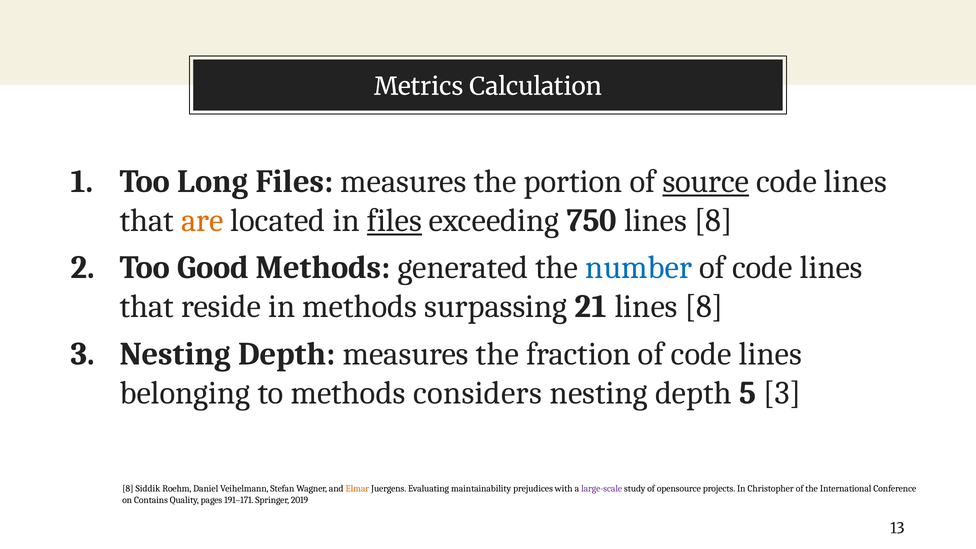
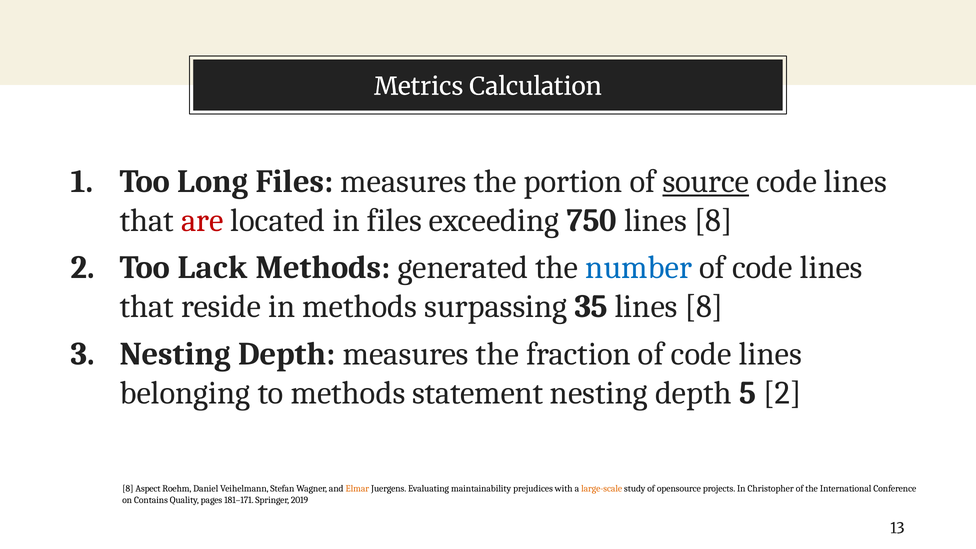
are colour: orange -> red
files at (394, 220) underline: present -> none
Good: Good -> Lack
21: 21 -> 35
considers: considers -> statement
5 3: 3 -> 2
Siddik: Siddik -> Aspect
large-scale colour: purple -> orange
191–171: 191–171 -> 181–171
